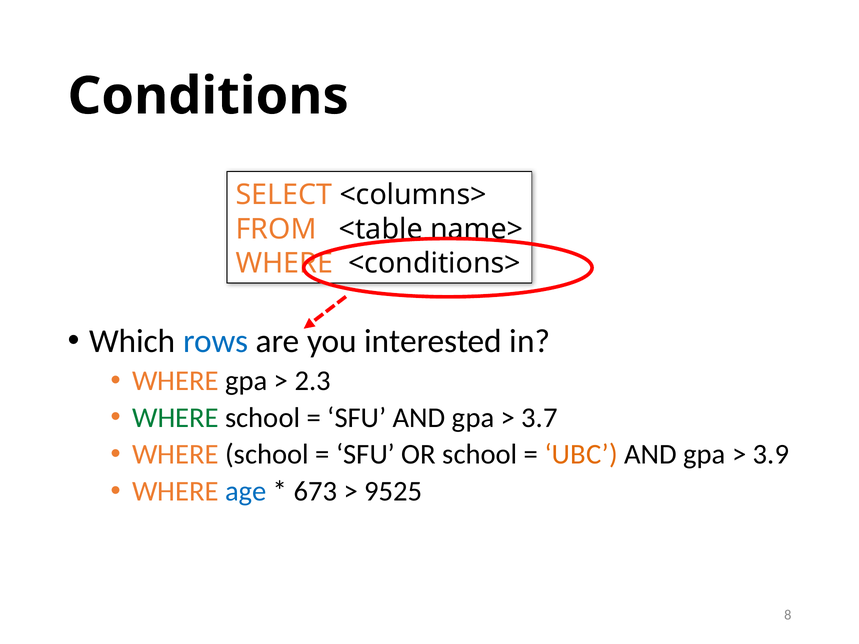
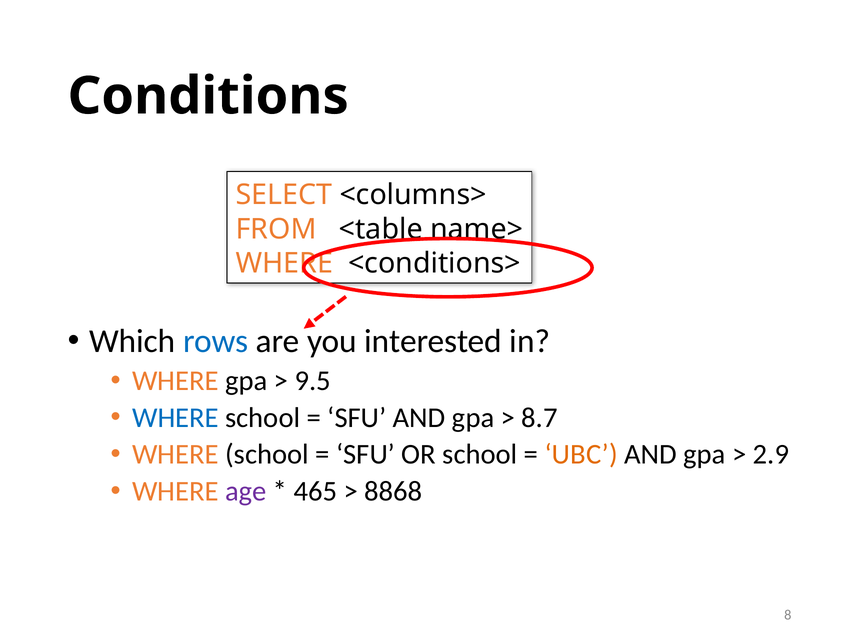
2.3: 2.3 -> 9.5
WHERE at (175, 418) colour: green -> blue
3.7: 3.7 -> 8.7
3.9: 3.9 -> 2.9
age colour: blue -> purple
673: 673 -> 465
9525: 9525 -> 8868
